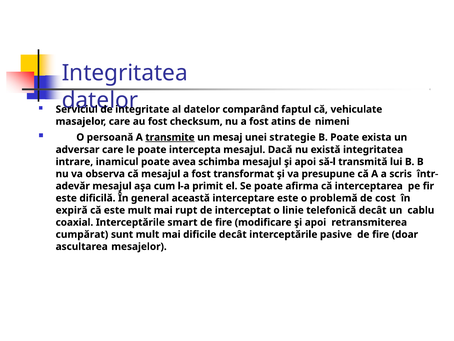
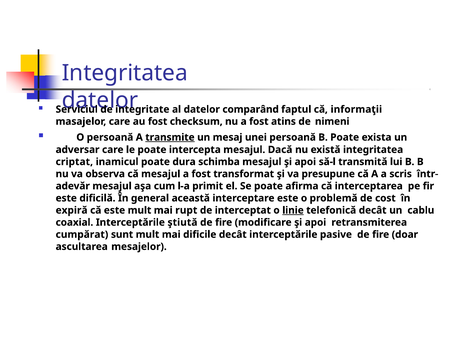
vehiculate: vehiculate -> informaţii
unei strategie: strategie -> persoană
intrare: intrare -> criptat
avea: avea -> dura
linie underline: none -> present
smart: smart -> ştiută
